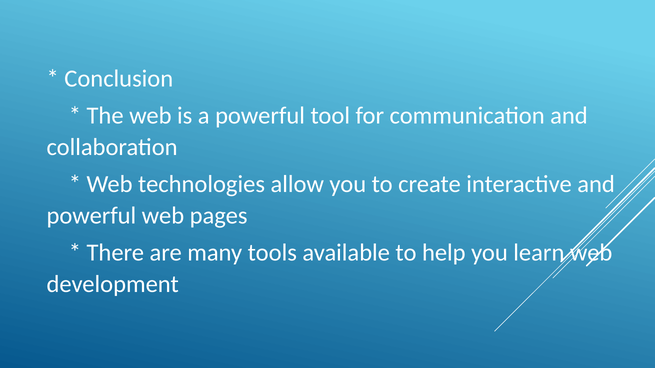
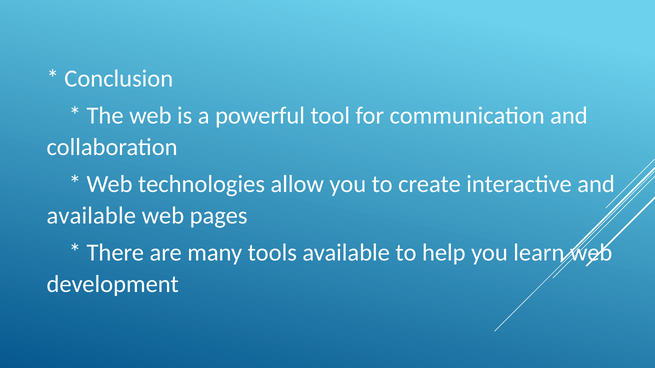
powerful at (91, 216): powerful -> available
